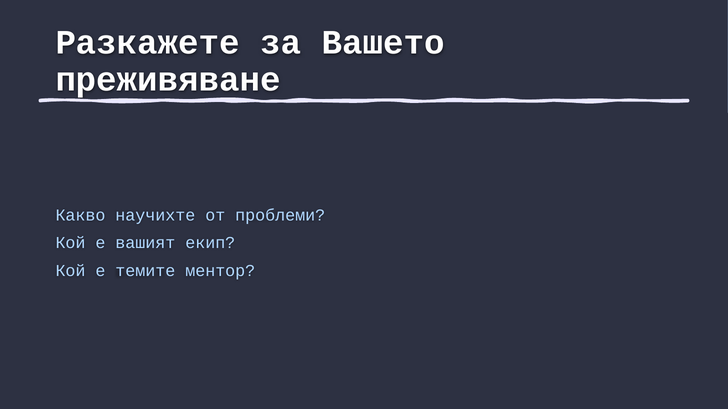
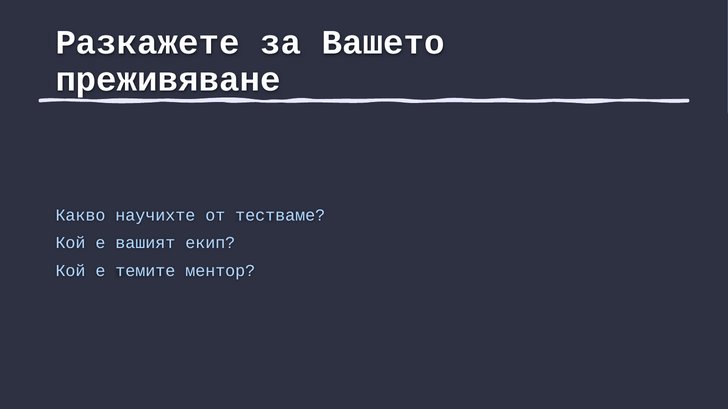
проблеми: проблеми -> тестваме
